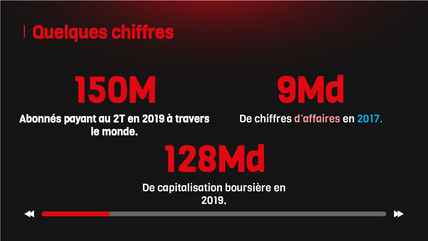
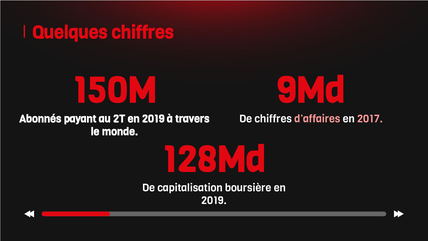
2017 colour: light blue -> pink
